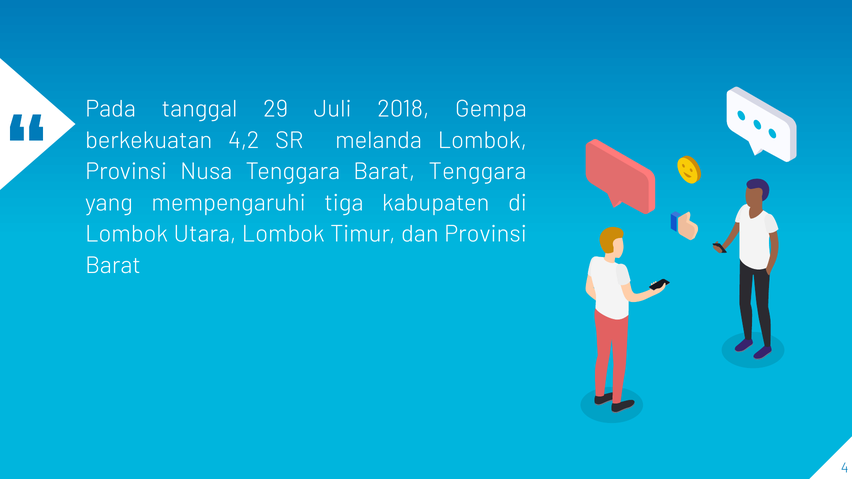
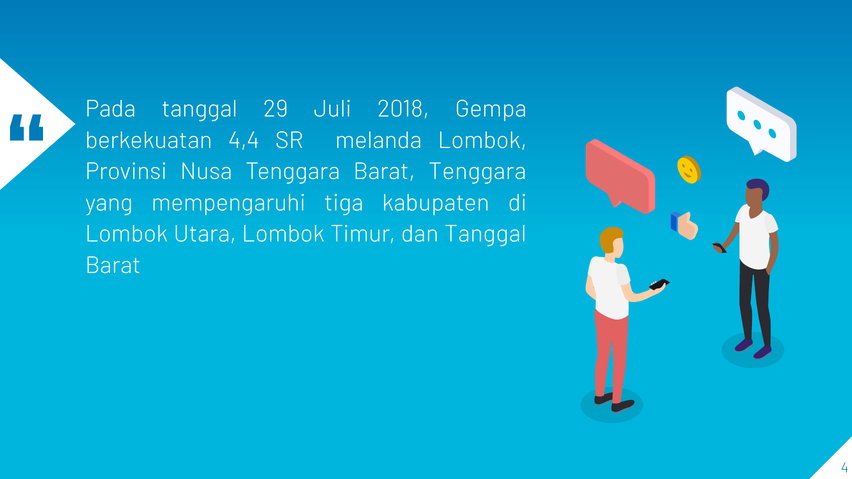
4,2: 4,2 -> 4,4
dan Provinsi: Provinsi -> Tanggal
